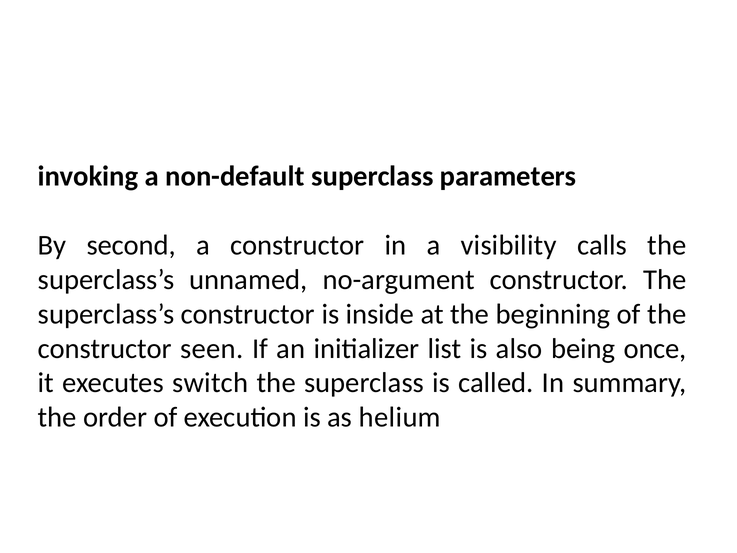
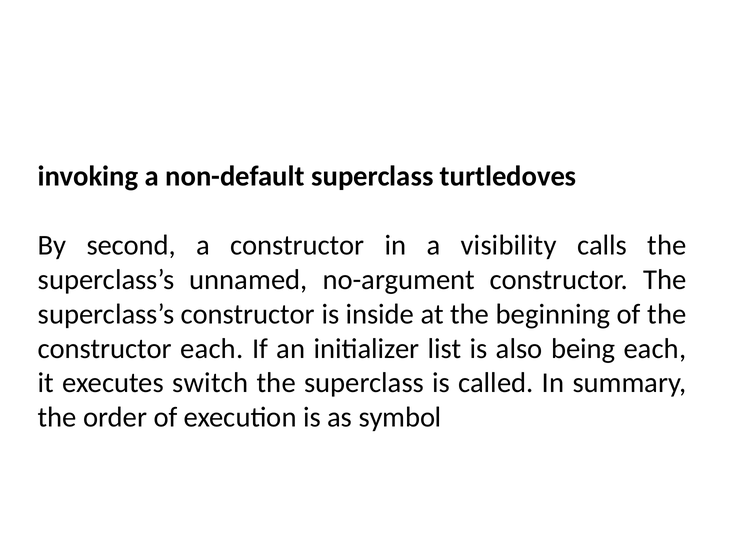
parameters: parameters -> turtledoves
constructor seen: seen -> each
being once: once -> each
helium: helium -> symbol
